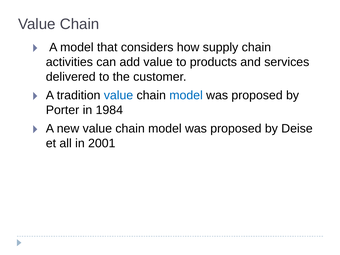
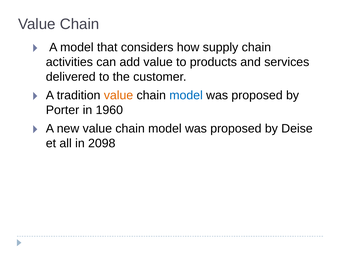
value at (119, 95) colour: blue -> orange
1984: 1984 -> 1960
2001: 2001 -> 2098
